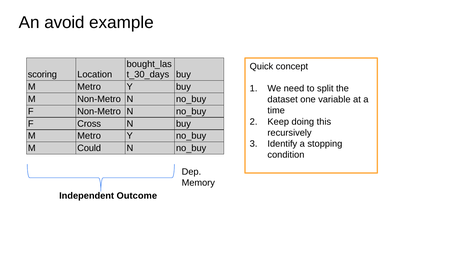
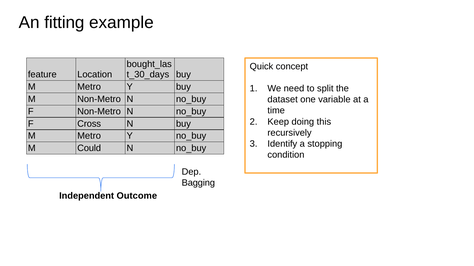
avoid: avoid -> fitting
scoring: scoring -> feature
Memory: Memory -> Bagging
